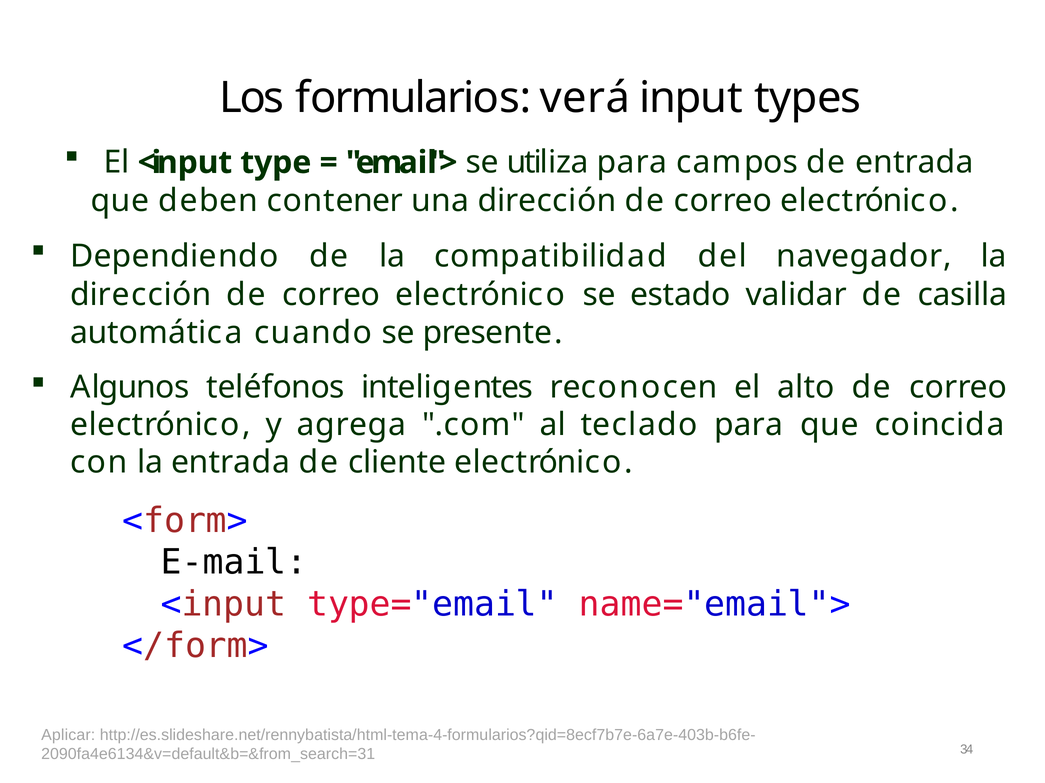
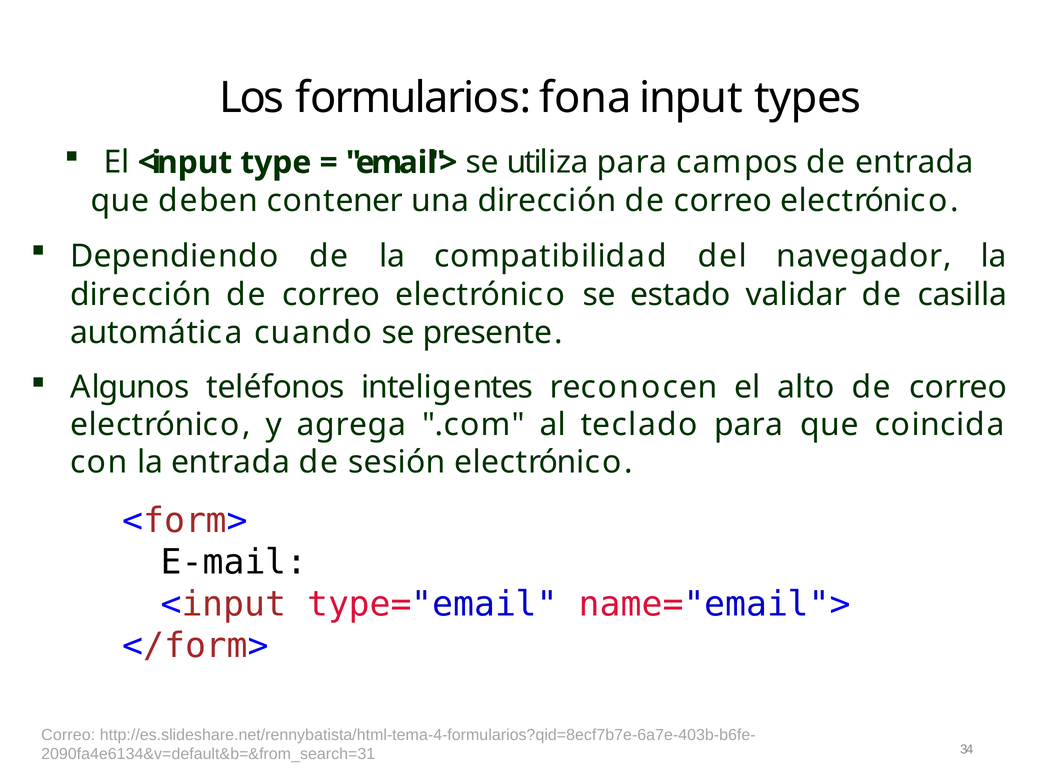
verá: verá -> fona
cliente: cliente -> sesión
Aplicar at (68, 736): Aplicar -> Correo
